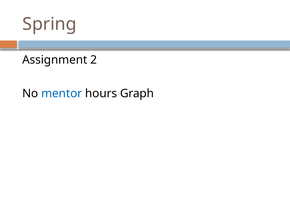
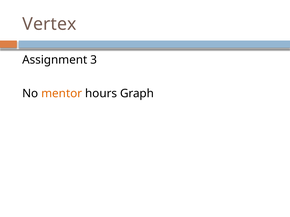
Spring: Spring -> Vertex
2: 2 -> 3
mentor colour: blue -> orange
